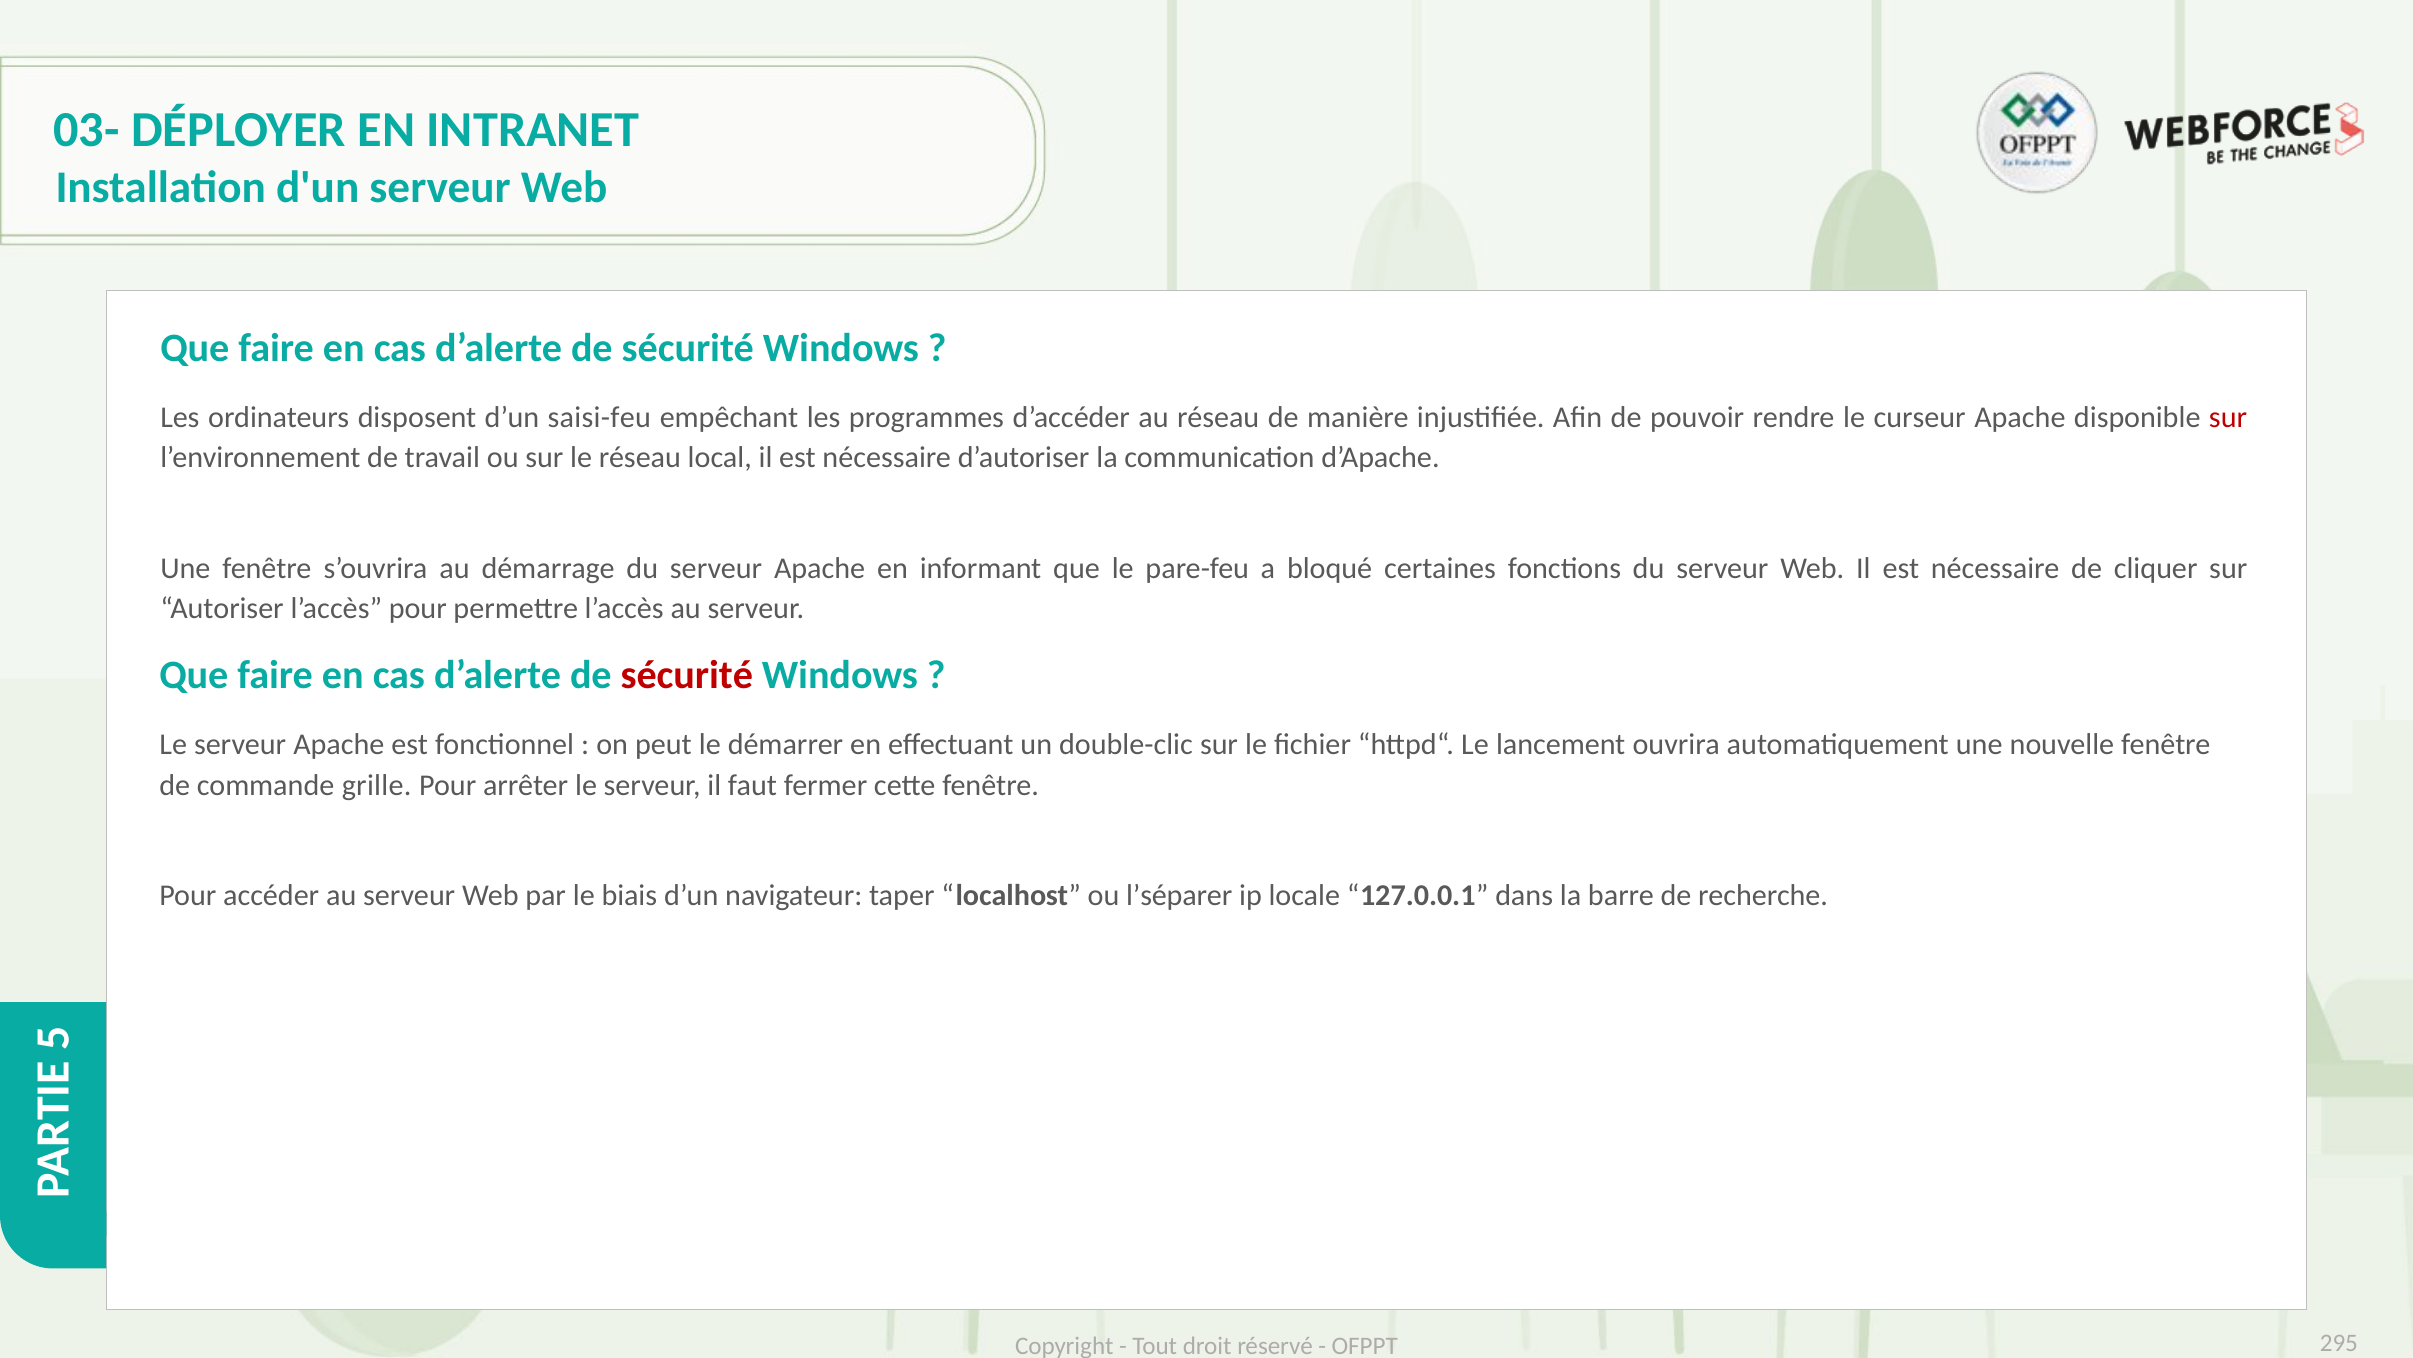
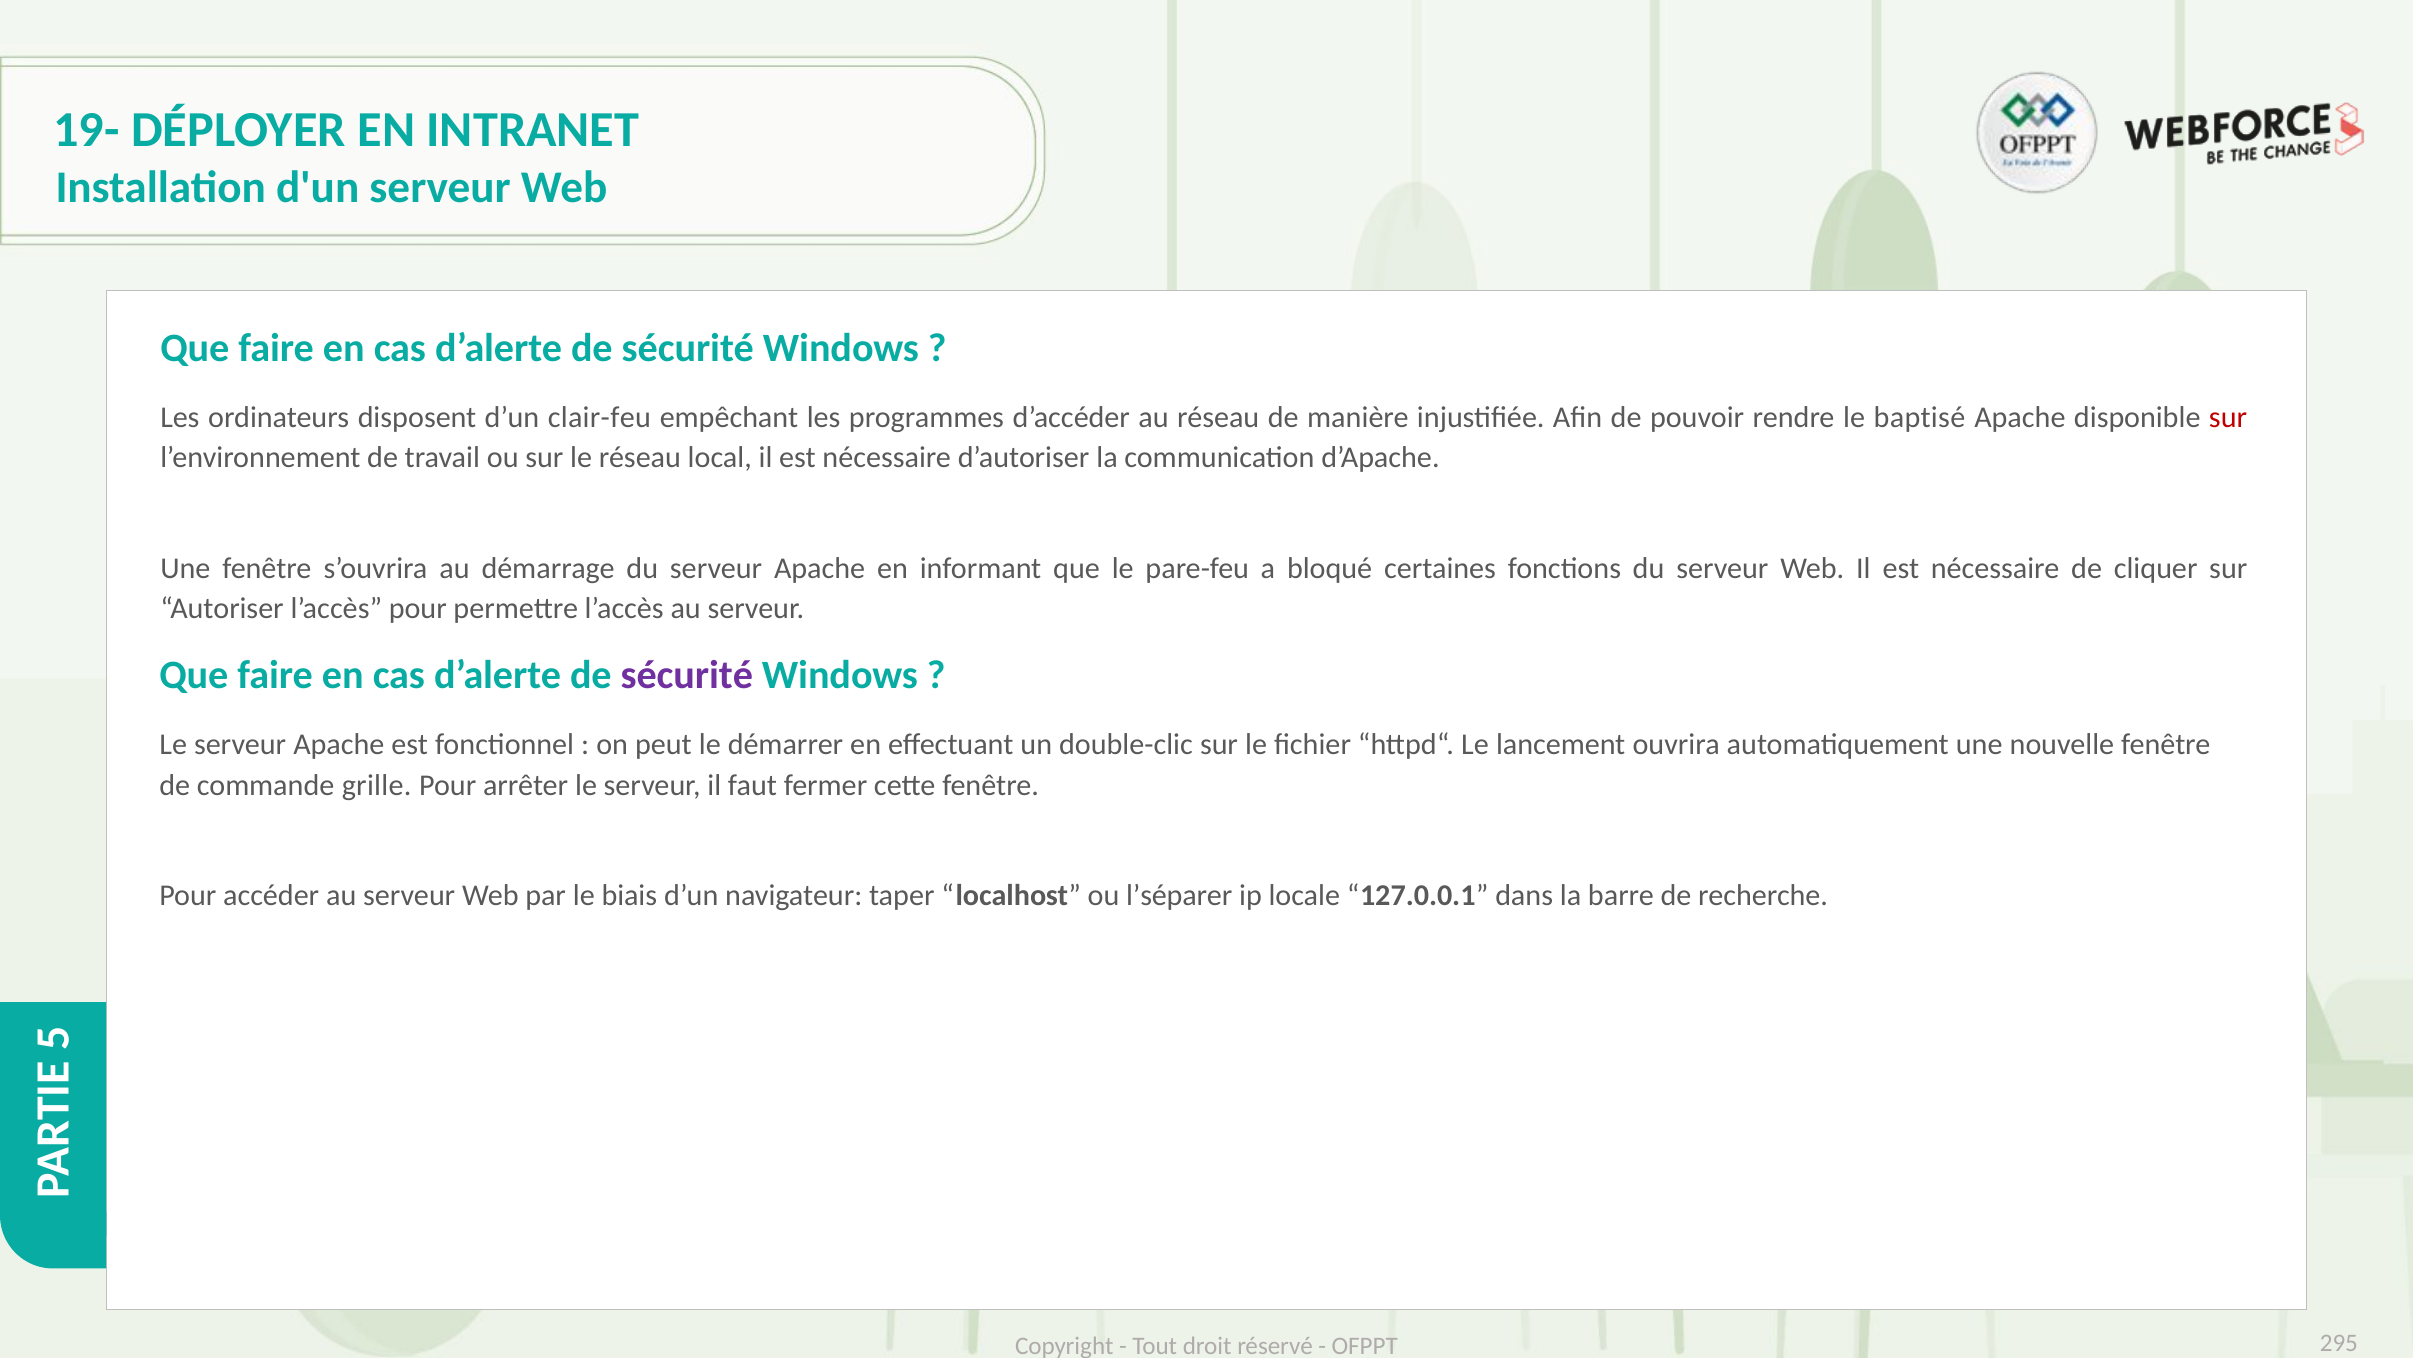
03-: 03- -> 19-
saisi-feu: saisi-feu -> clair-feu
curseur: curseur -> baptisé
sécurité at (687, 675) colour: red -> purple
